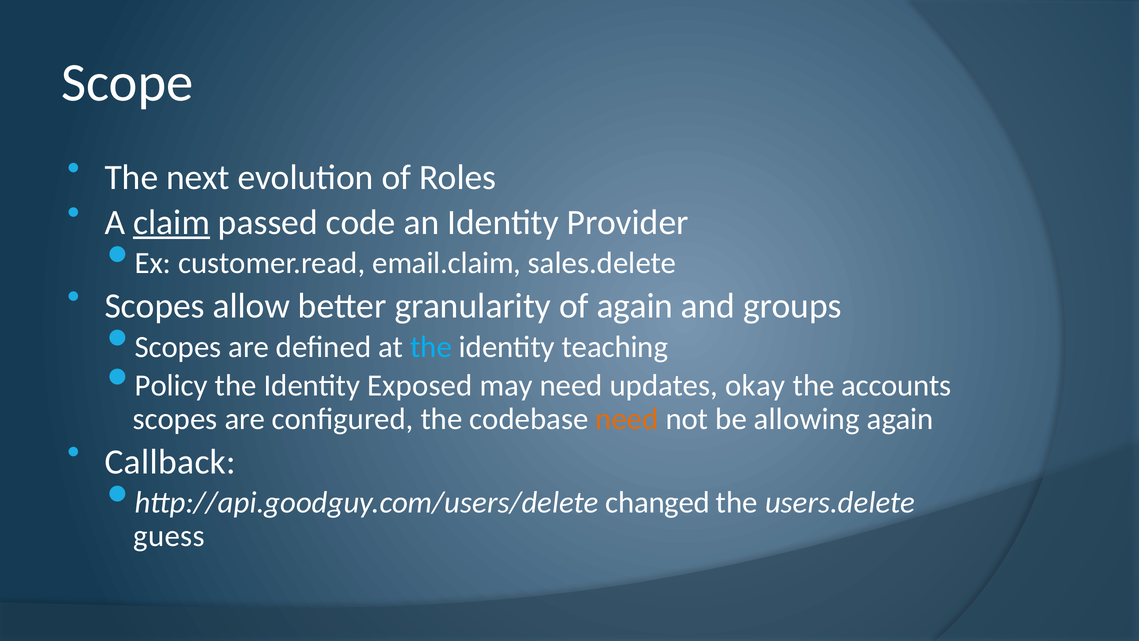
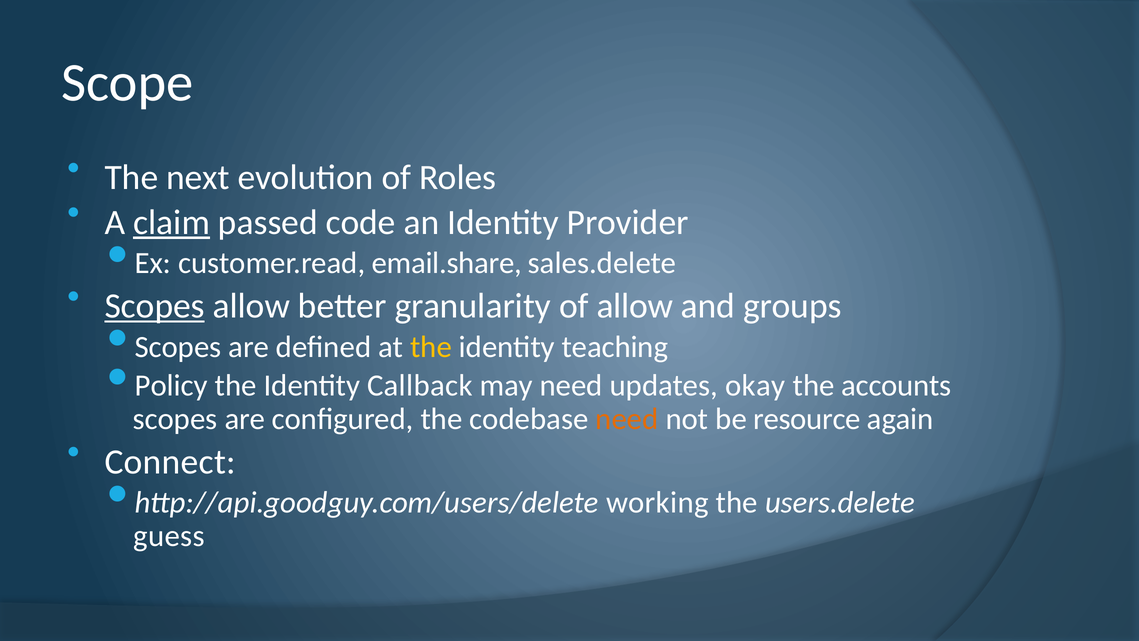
email.claim: email.claim -> email.share
Scopes at (155, 306) underline: none -> present
of again: again -> allow
the at (431, 347) colour: light blue -> yellow
Exposed: Exposed -> Callback
allowing: allowing -> resource
Callback: Callback -> Connect
changed: changed -> working
